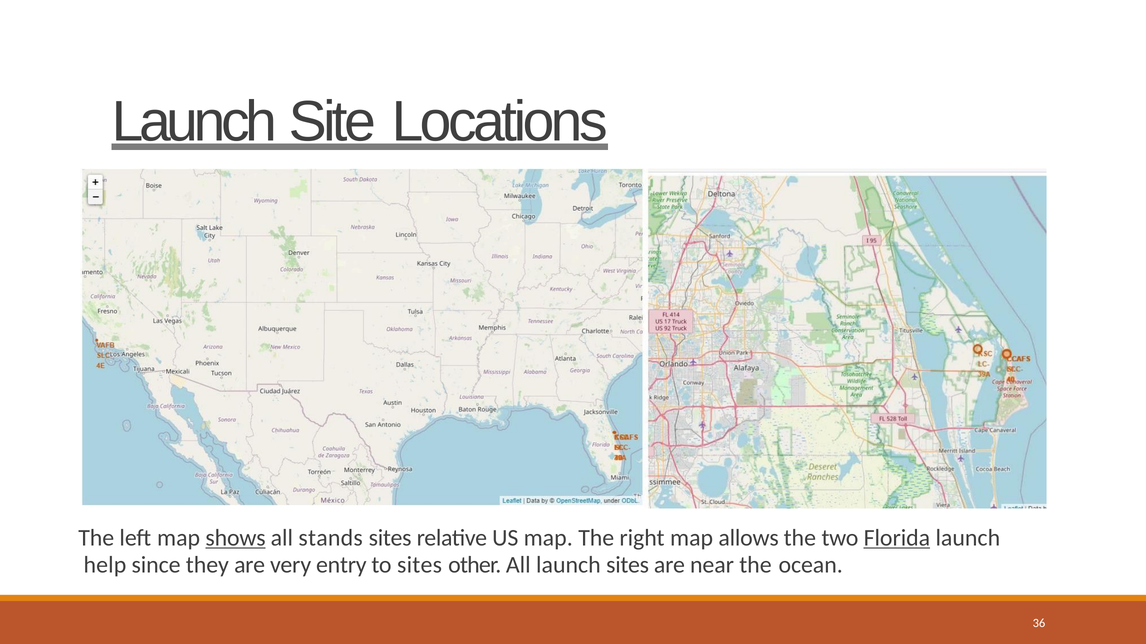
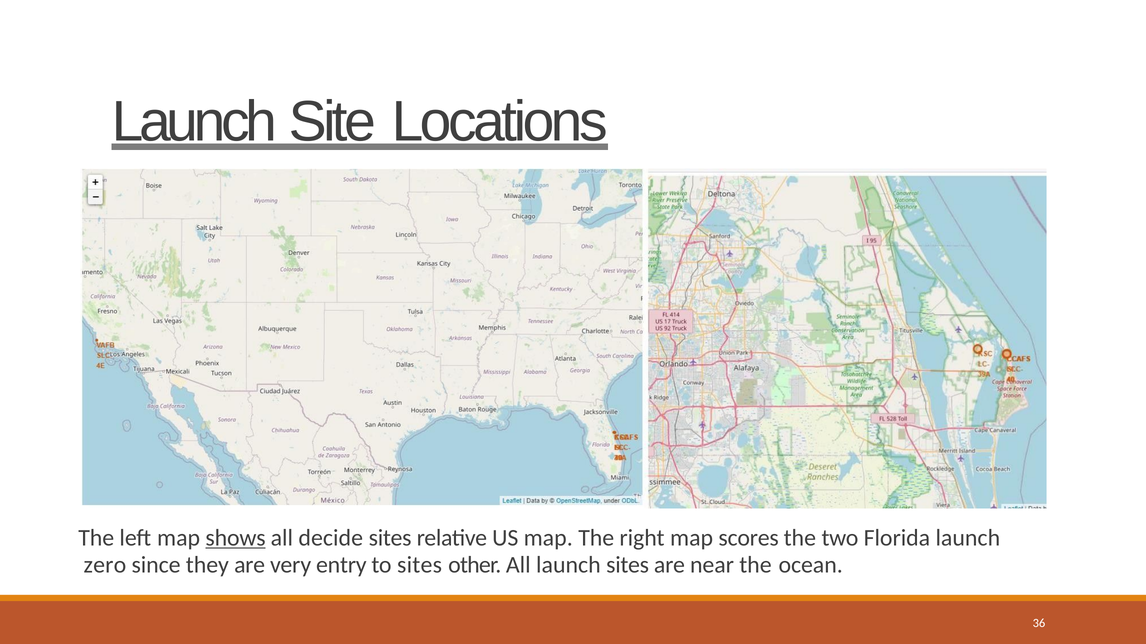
stands: stands -> decide
allows: allows -> scores
Florida underline: present -> none
help: help -> zero
